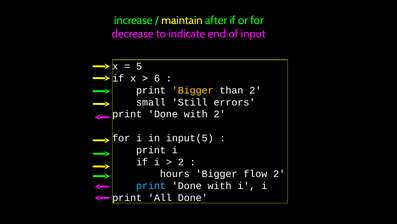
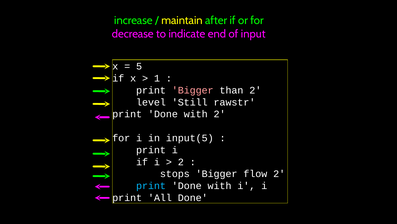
6: 6 -> 1
Bigger at (193, 90) colour: yellow -> pink
small: small -> level
errors: errors -> rawstr
hours: hours -> stops
